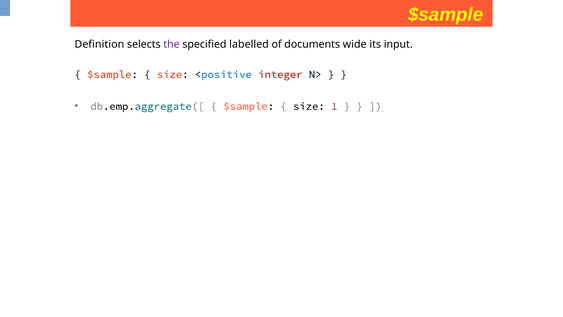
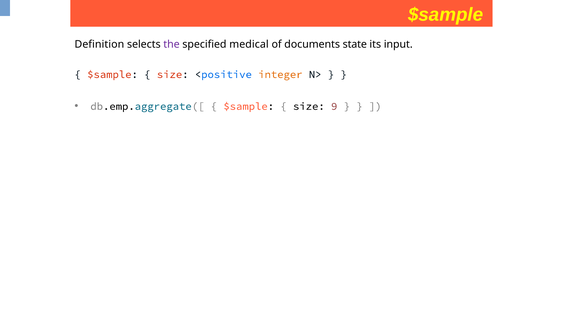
labelled: labelled -> medical
wide: wide -> state
integer colour: red -> orange
1: 1 -> 9
